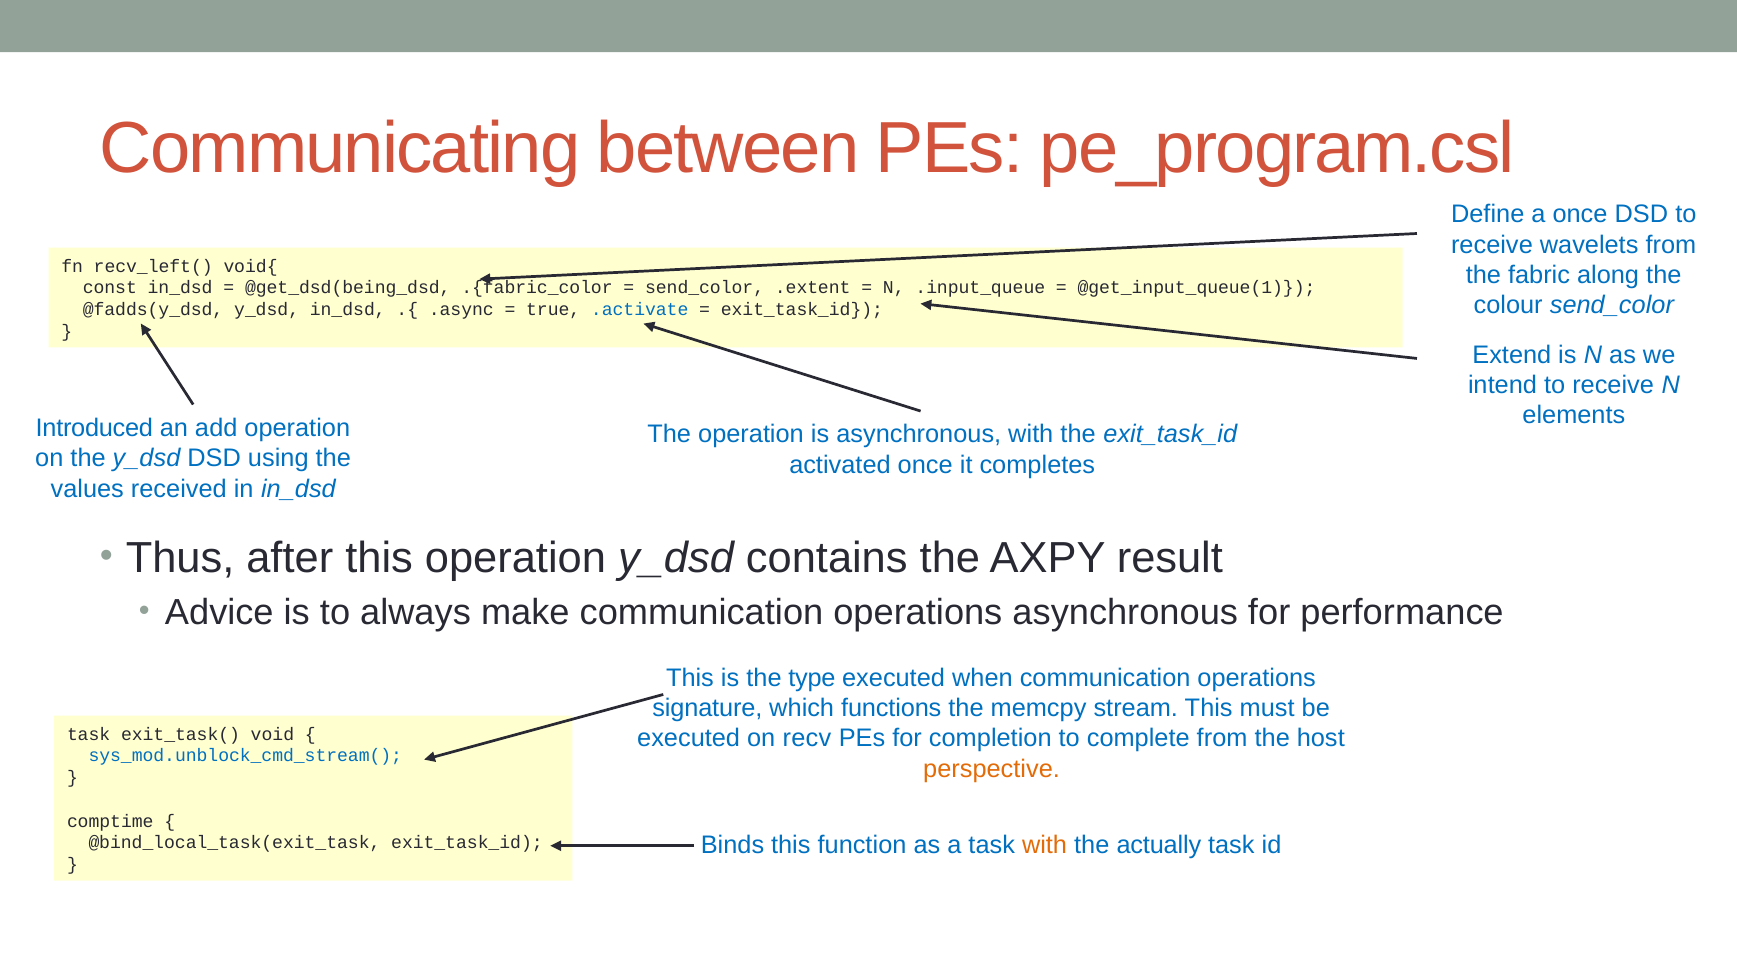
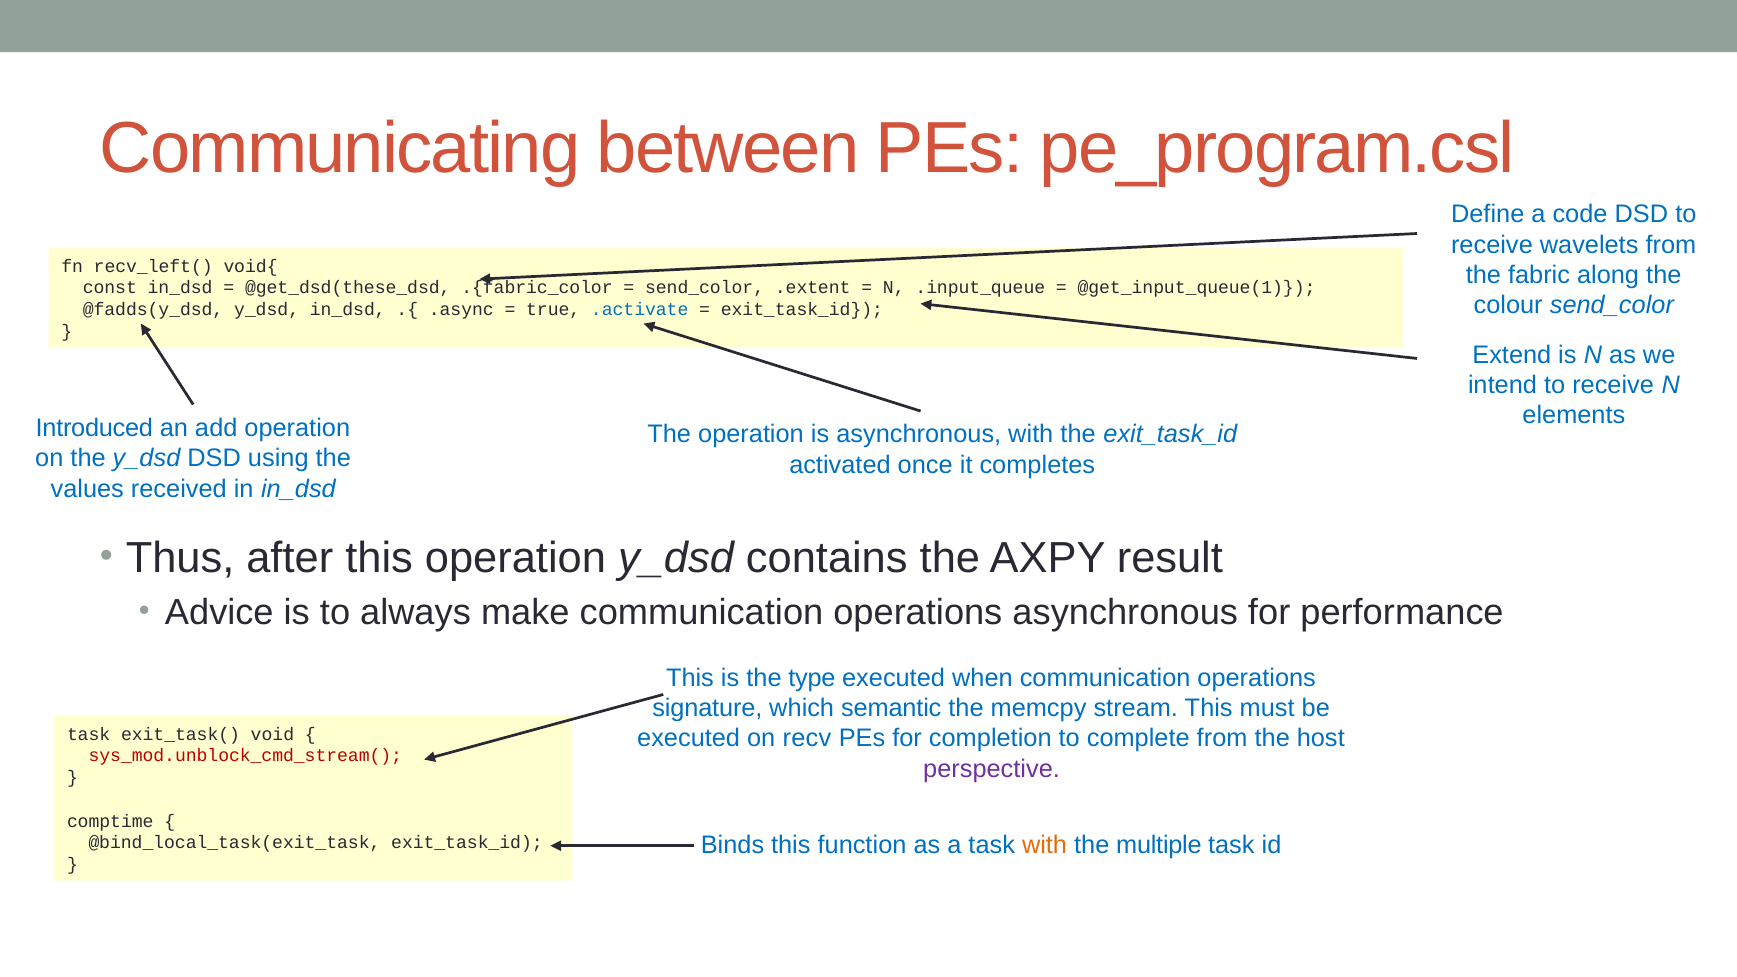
a once: once -> code
@get_dsd(being_dsd: @get_dsd(being_dsd -> @get_dsd(these_dsd
functions: functions -> semantic
sys_mod.unblock_cmd_stream( colour: blue -> red
perspective colour: orange -> purple
actually: actually -> multiple
